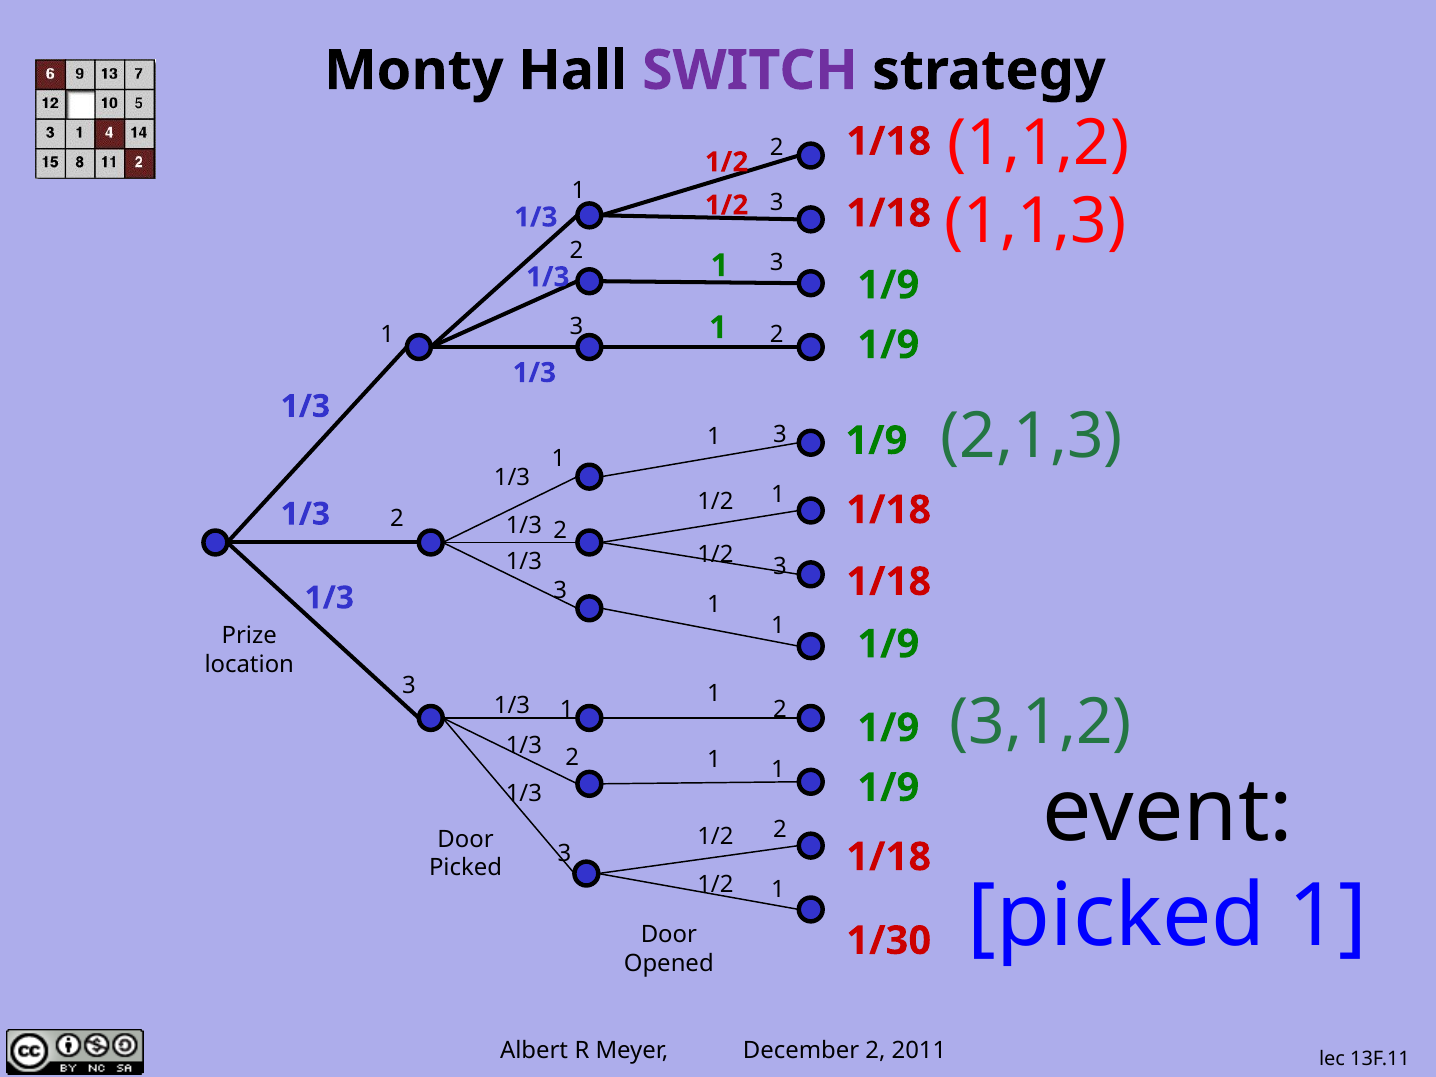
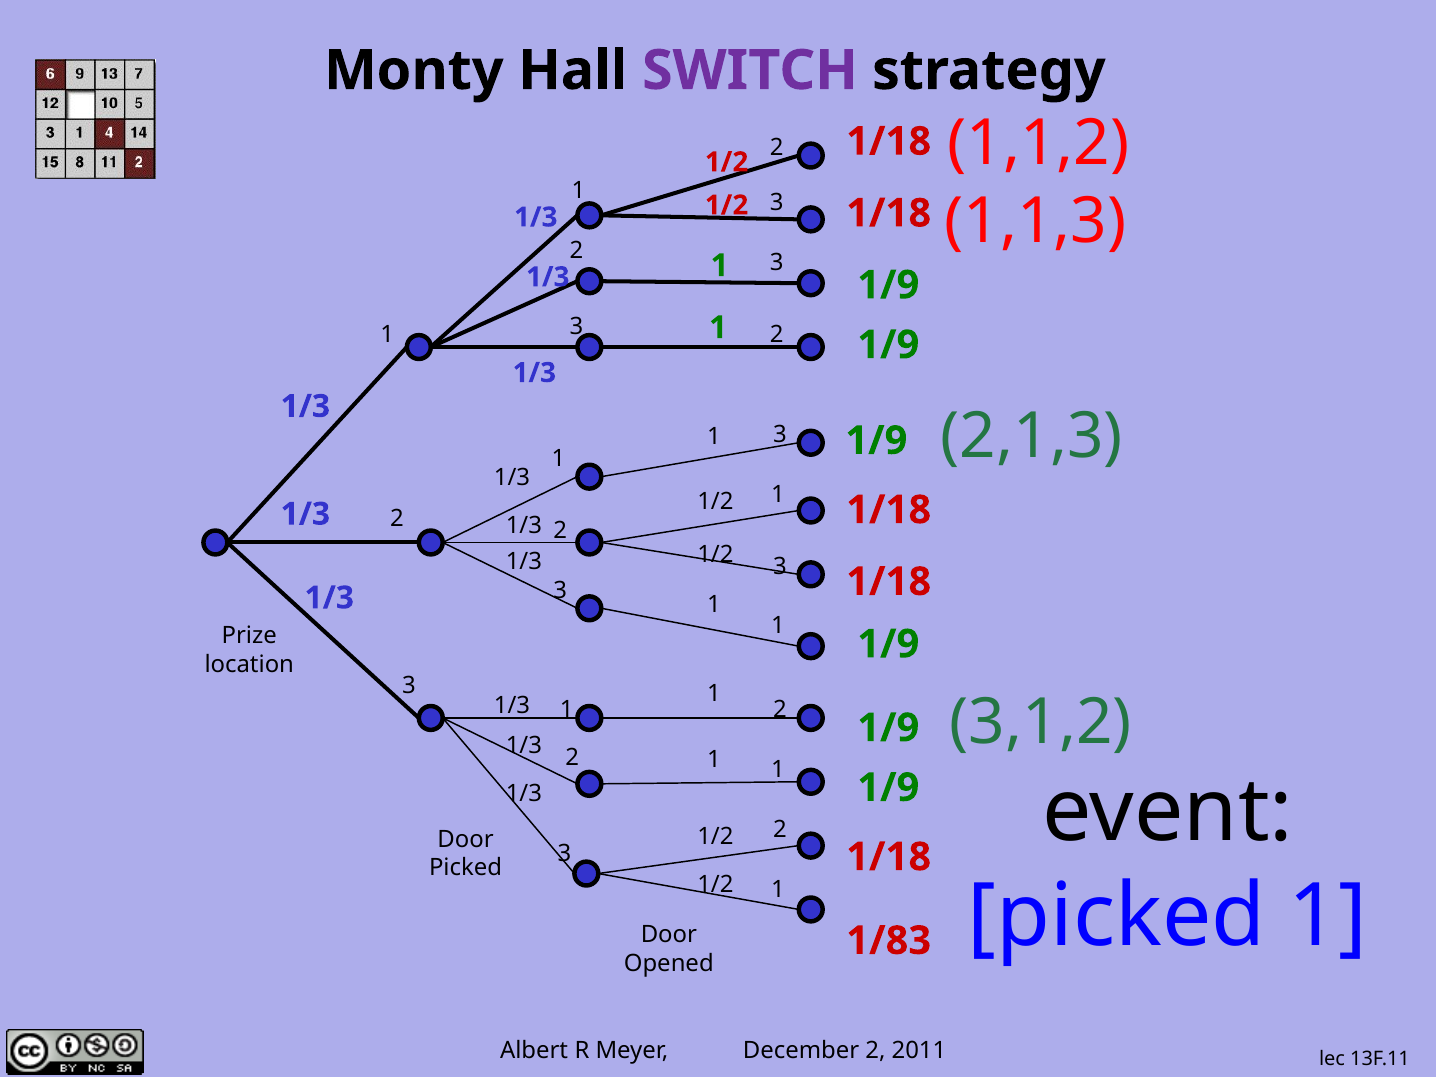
1/30: 1/30 -> 1/83
